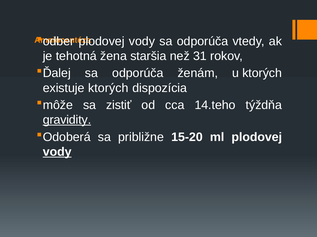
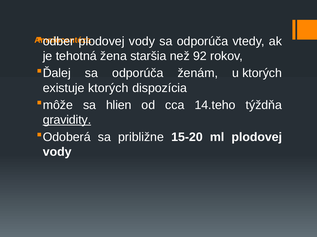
31: 31 -> 92
zistiť: zistiť -> hlien
vody at (57, 152) underline: present -> none
